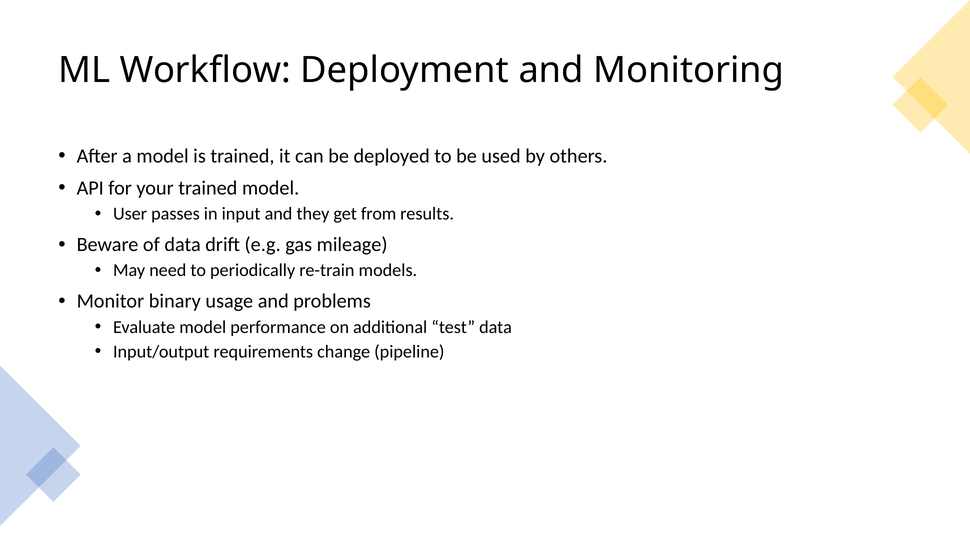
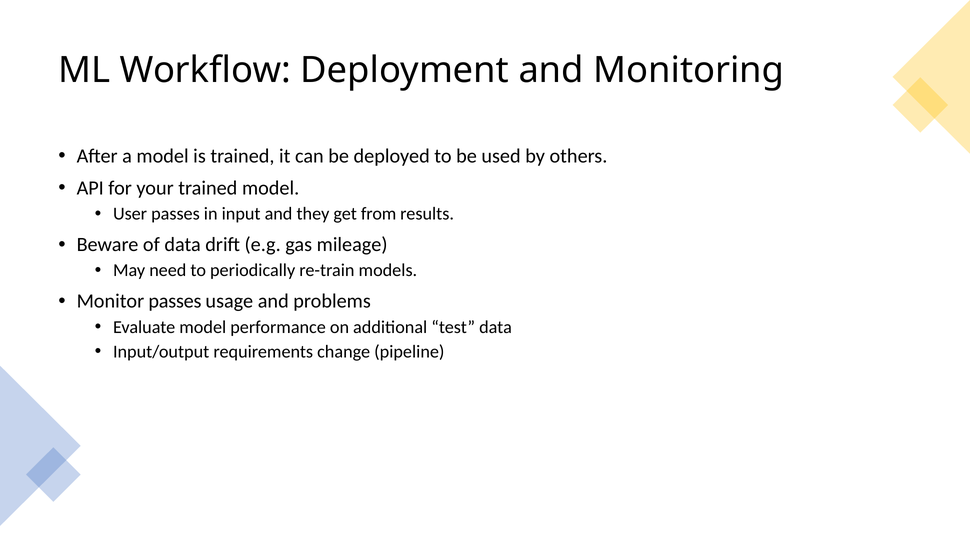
Monitor binary: binary -> passes
